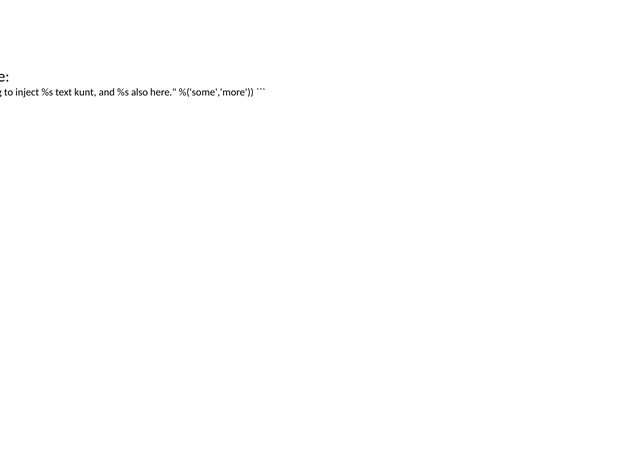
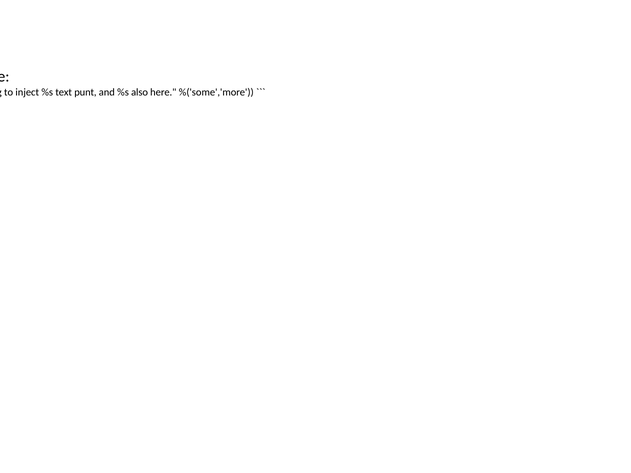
kunt: kunt -> punt
